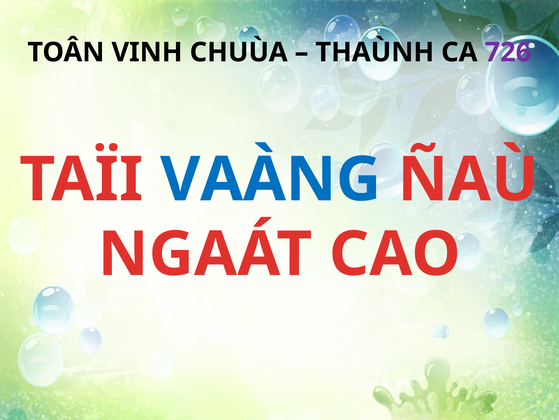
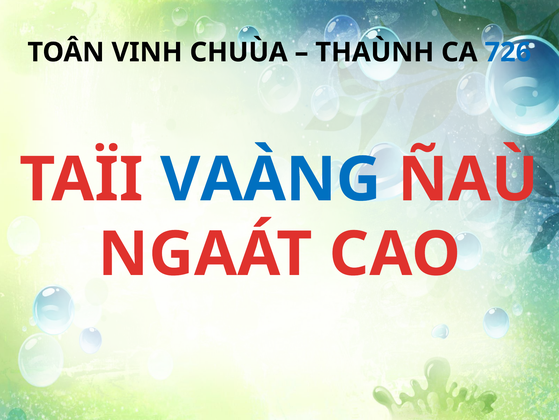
726 colour: purple -> blue
